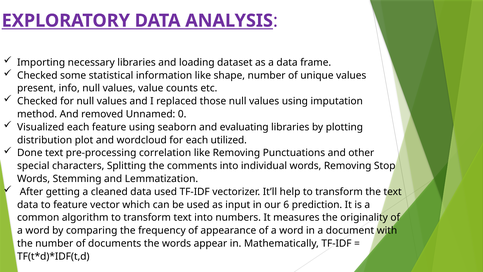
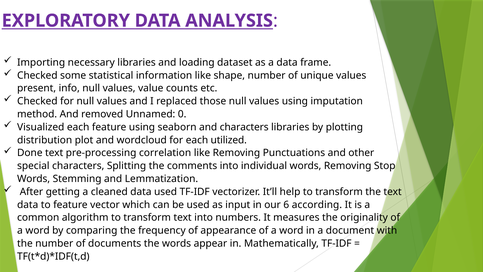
and evaluating: evaluating -> characters
prediction: prediction -> according
